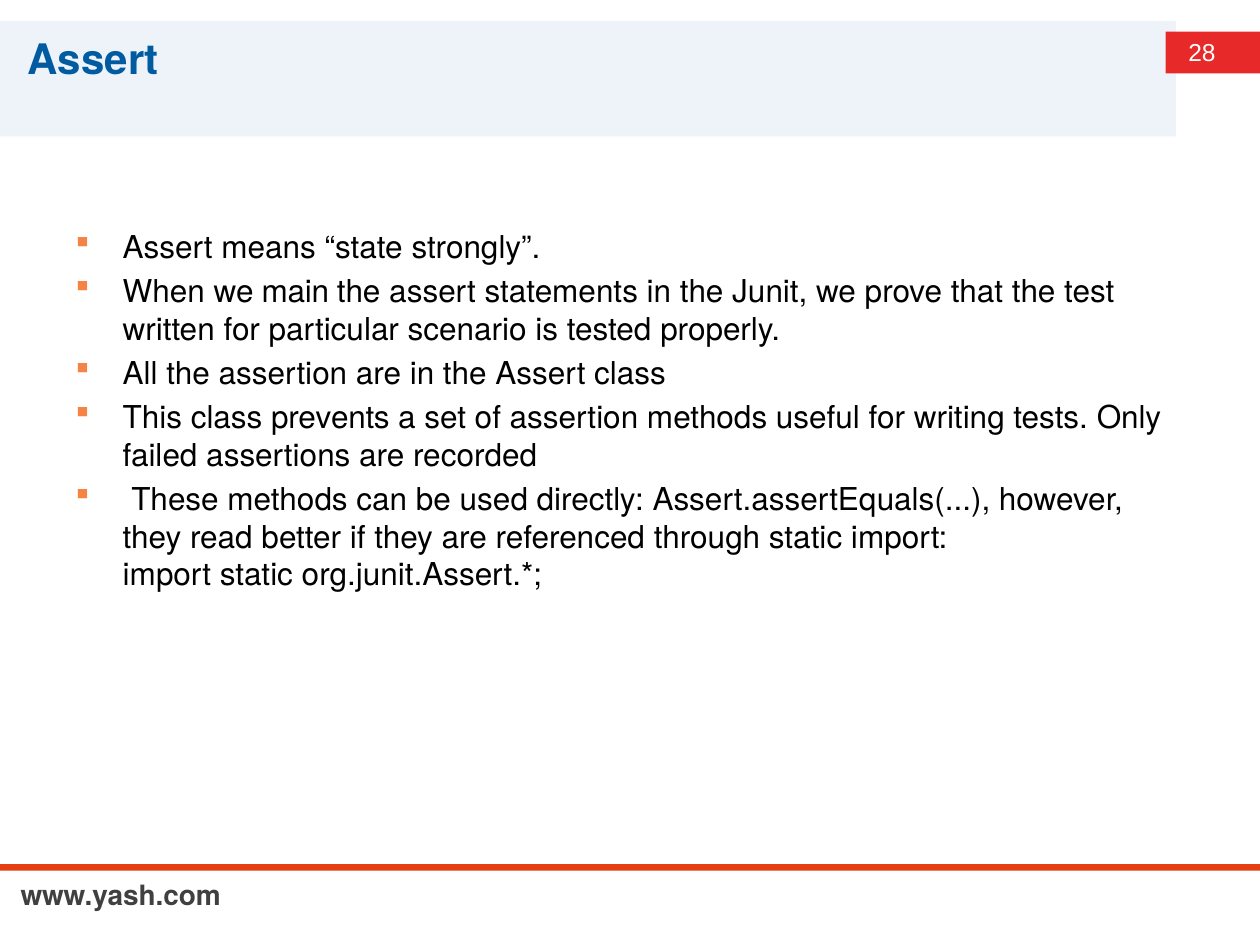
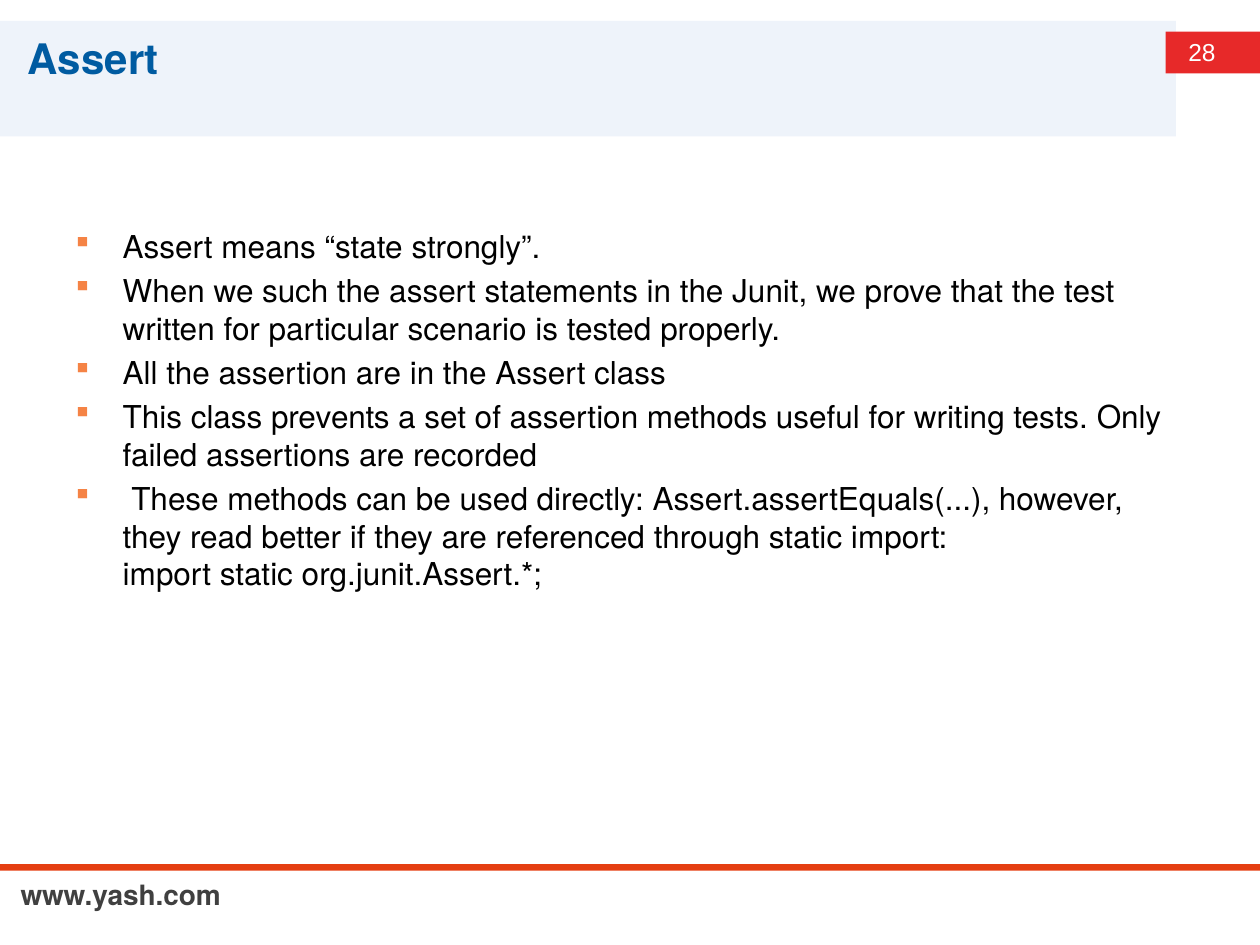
main: main -> such
